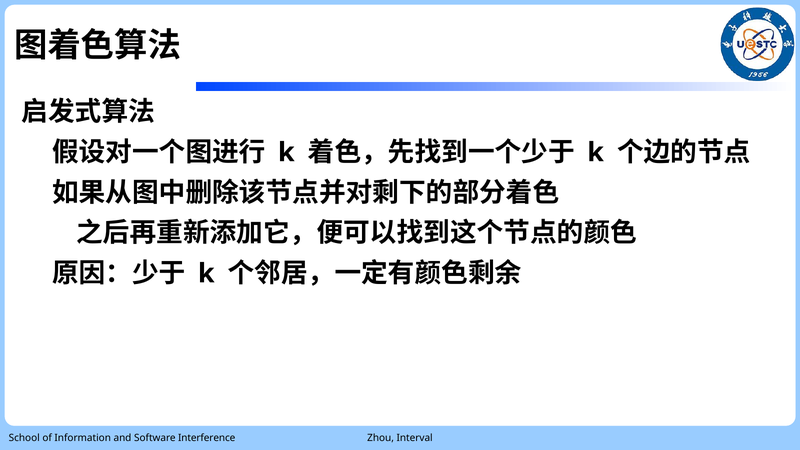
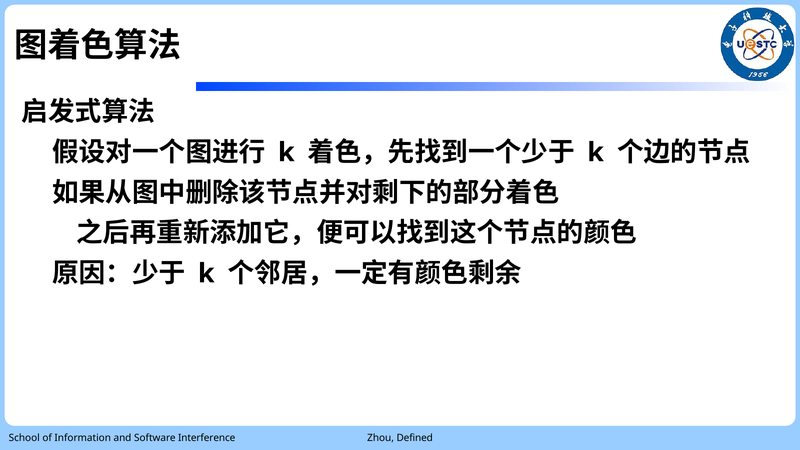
Interval: Interval -> Defined
